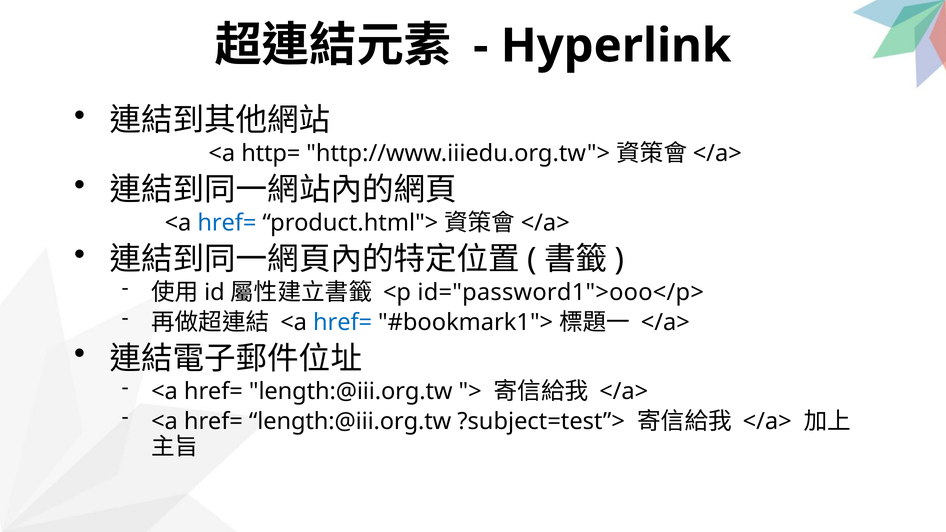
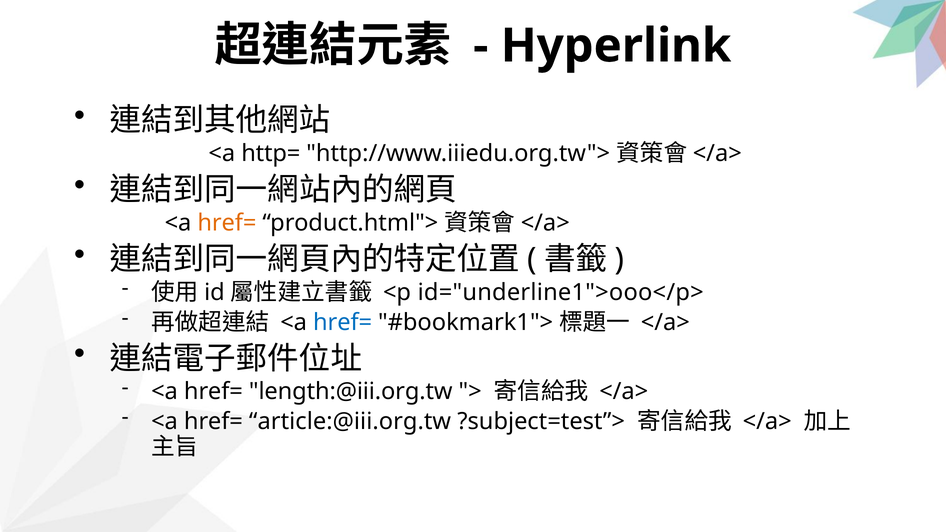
href= at (227, 223) colour: blue -> orange
id="password1">ooo</p>: id="password1">ooo</p> -> id="underline1">ooo</p>
length:@iii.org.tw at (350, 422): length:@iii.org.tw -> article:@iii.org.tw
